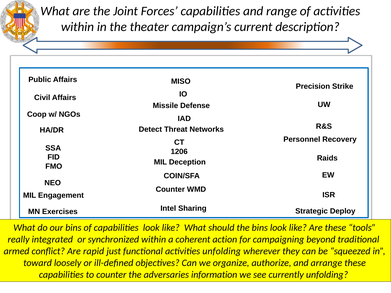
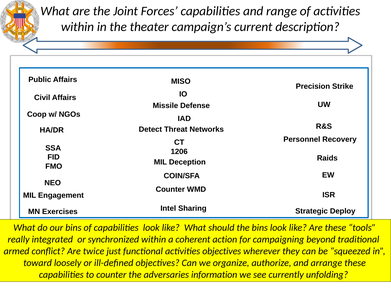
rapid: rapid -> twice
activities unfolding: unfolding -> objectives
